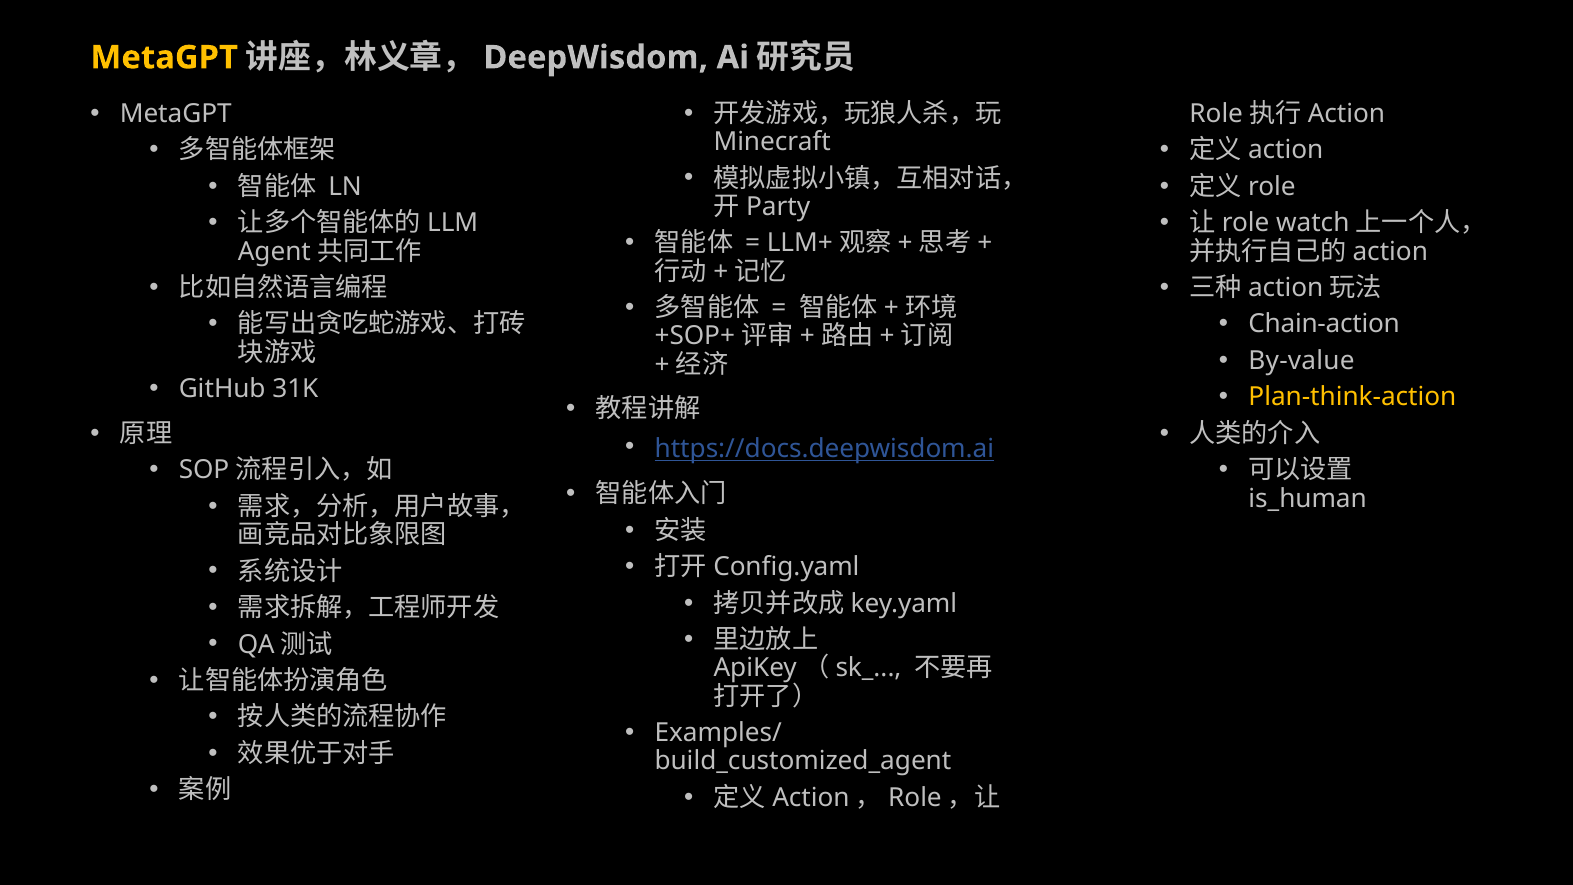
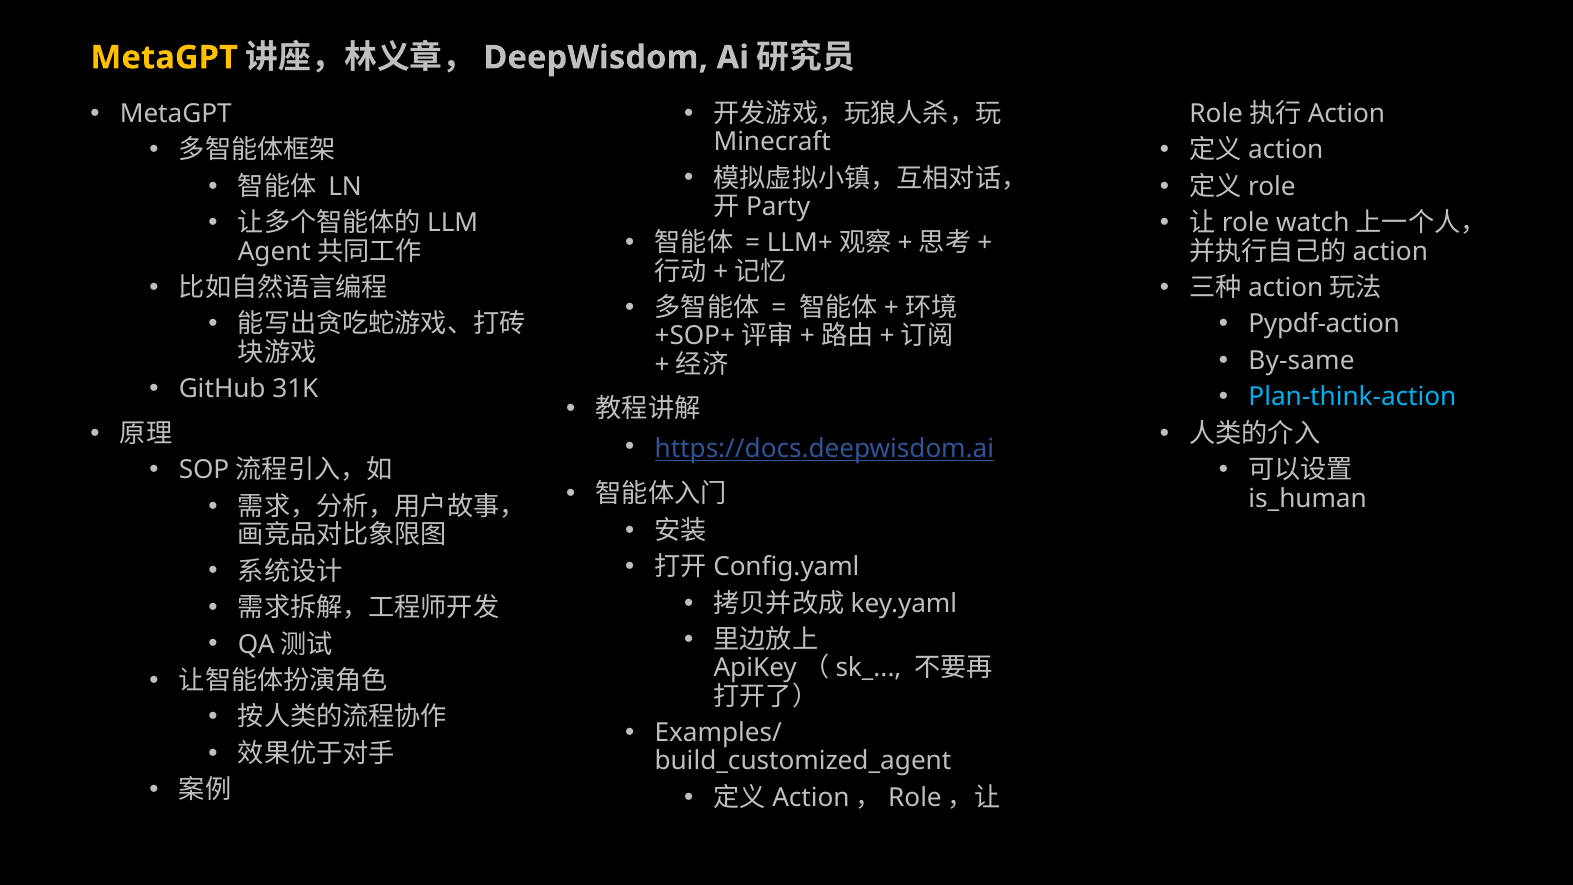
Chain-action: Chain-action -> Pypdf-action
By-value: By-value -> By-same
Plan-think-action colour: yellow -> light blue
